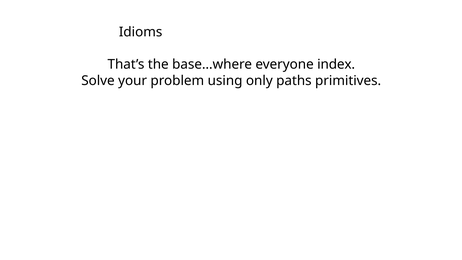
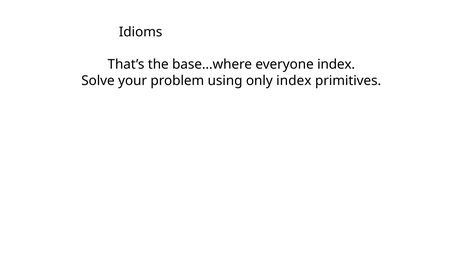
only paths: paths -> index
